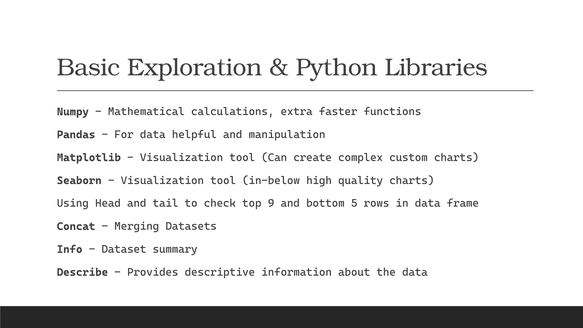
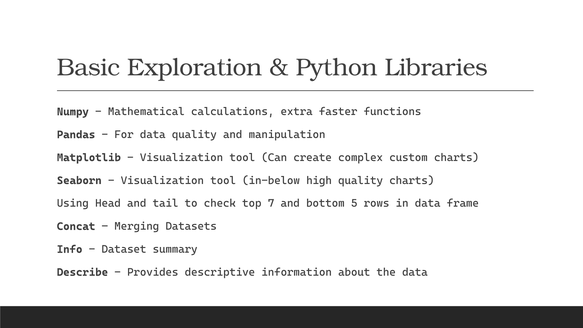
data helpful: helpful -> quality
9: 9 -> 7
